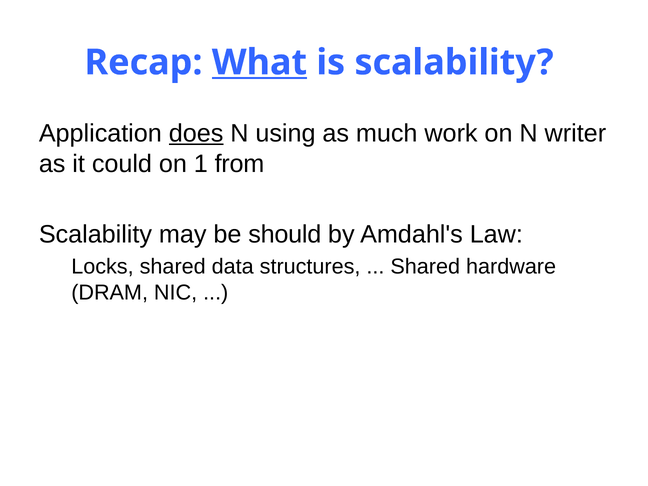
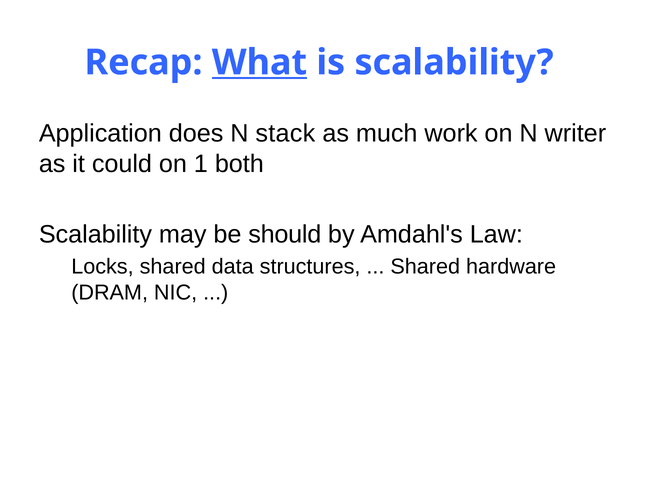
does underline: present -> none
using: using -> stack
from: from -> both
